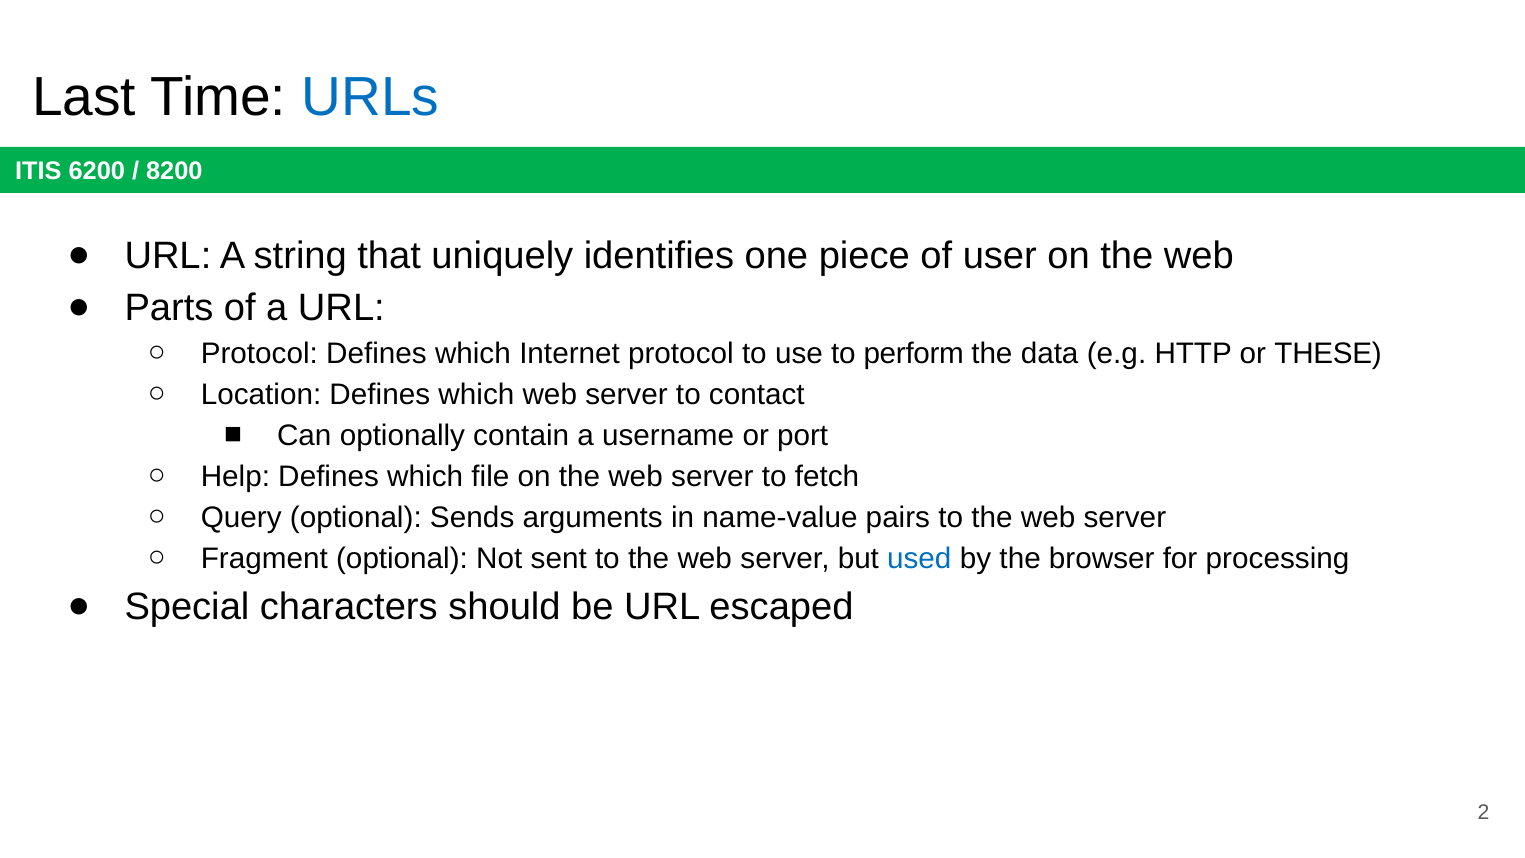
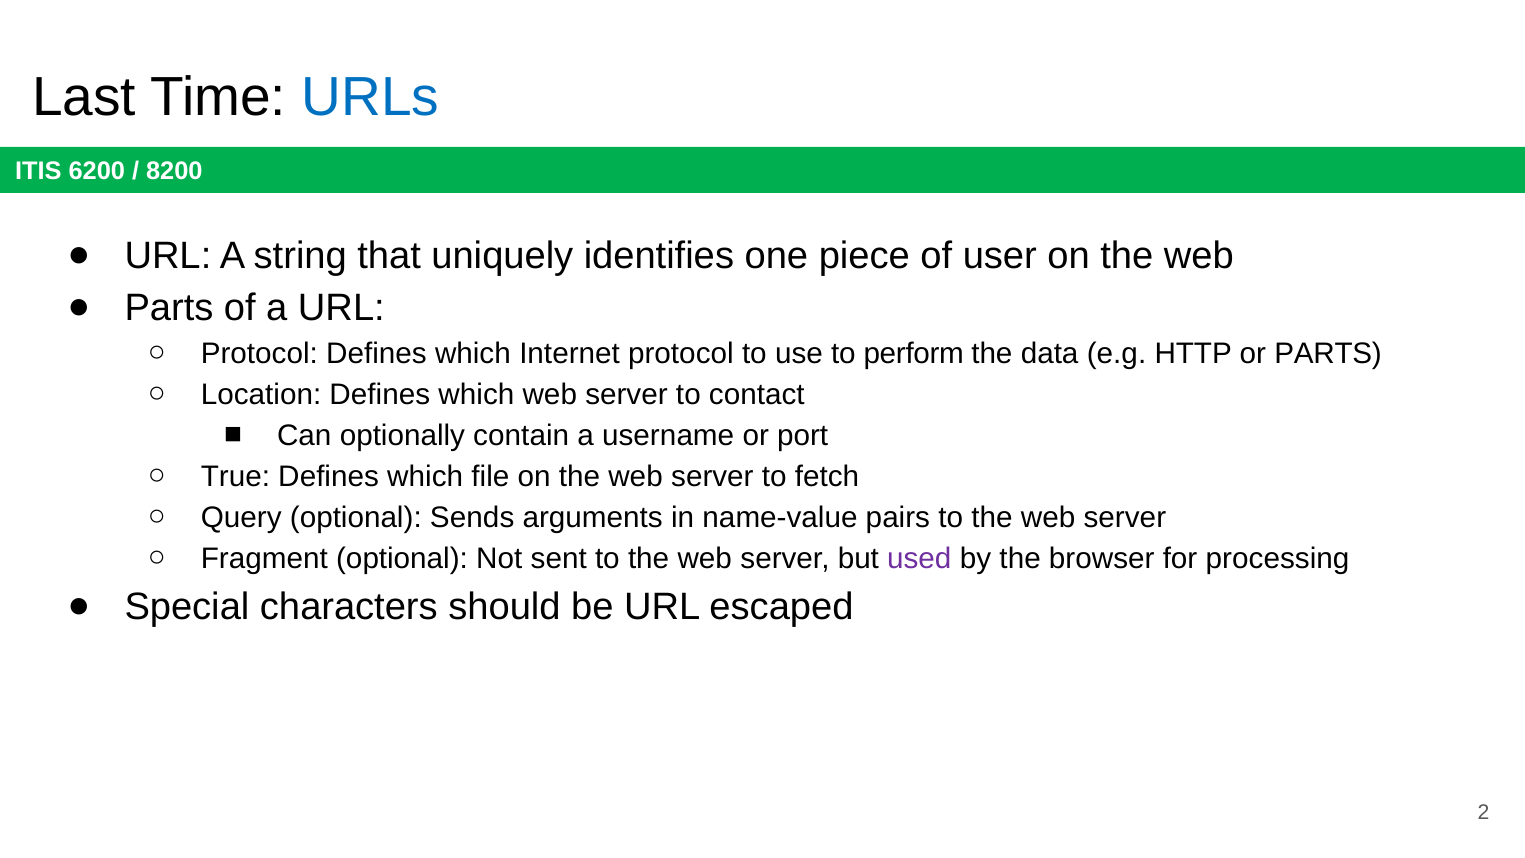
or THESE: THESE -> PARTS
Help: Help -> True
used colour: blue -> purple
